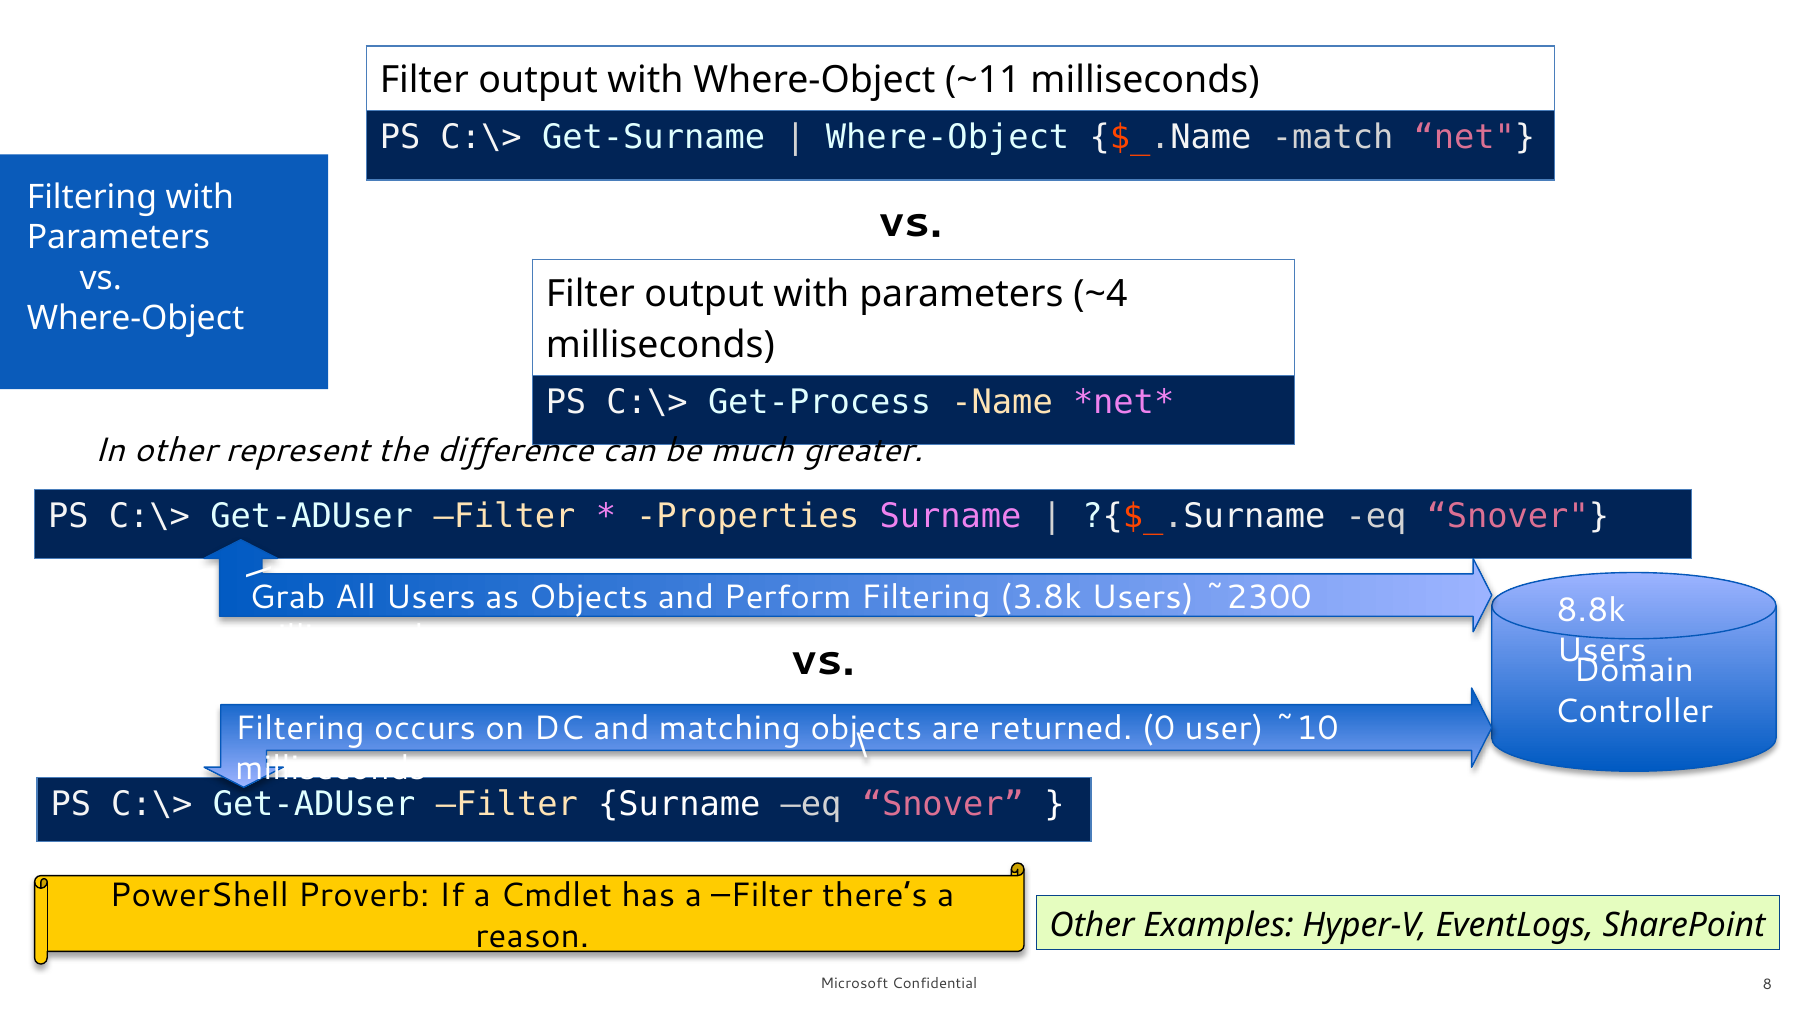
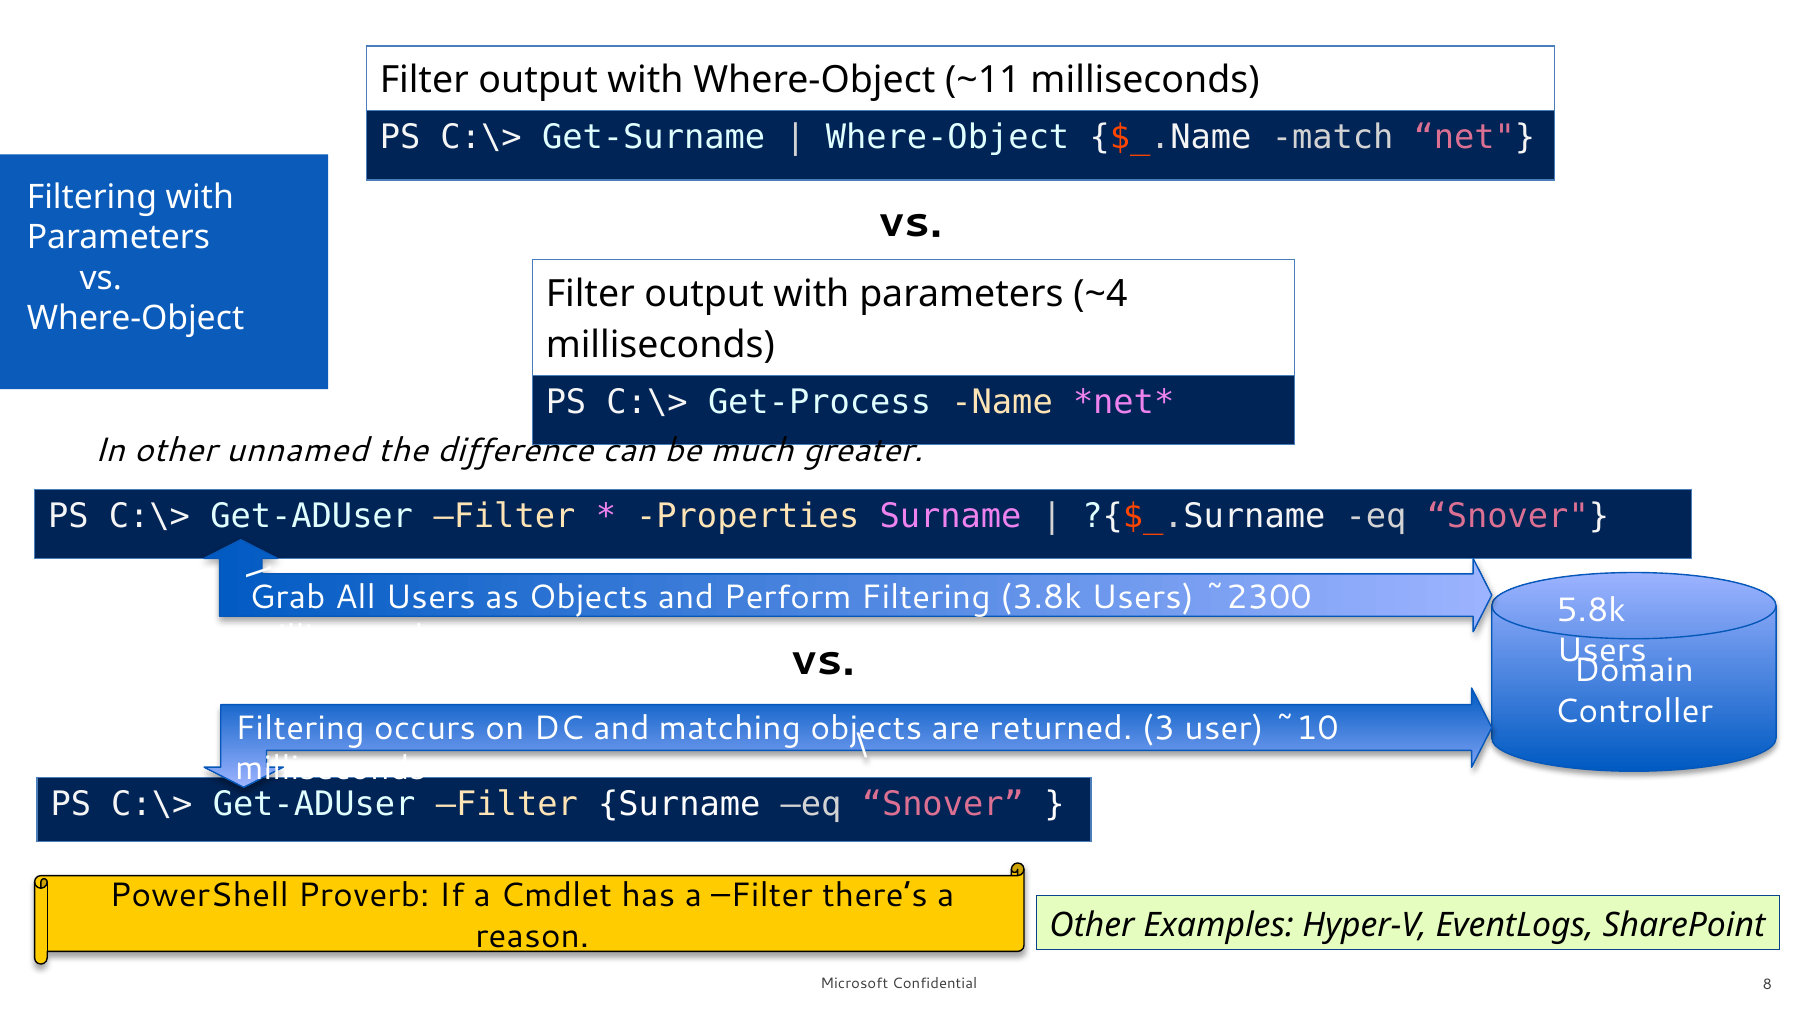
represent: represent -> unnamed
8.8k: 8.8k -> 5.8k
0: 0 -> 3
